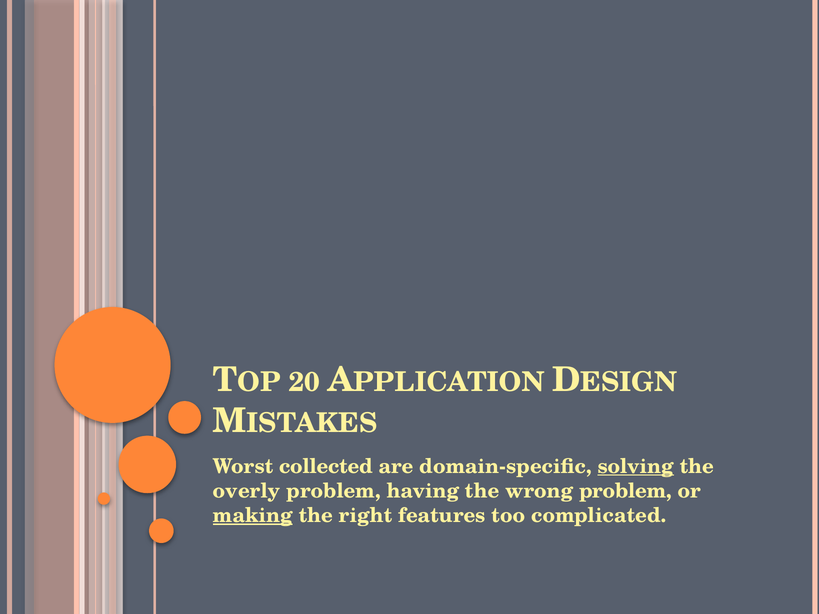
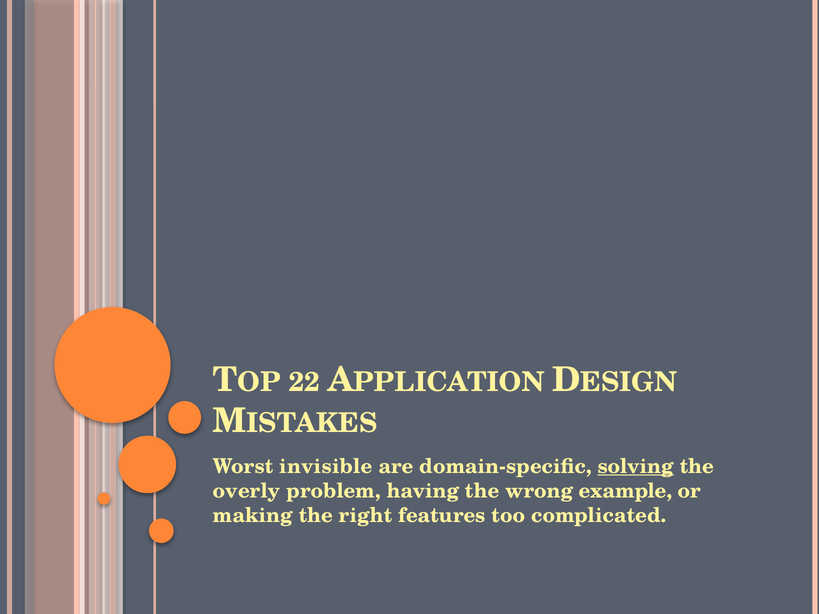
20: 20 -> 22
collected: collected -> invisible
wrong problem: problem -> example
making underline: present -> none
